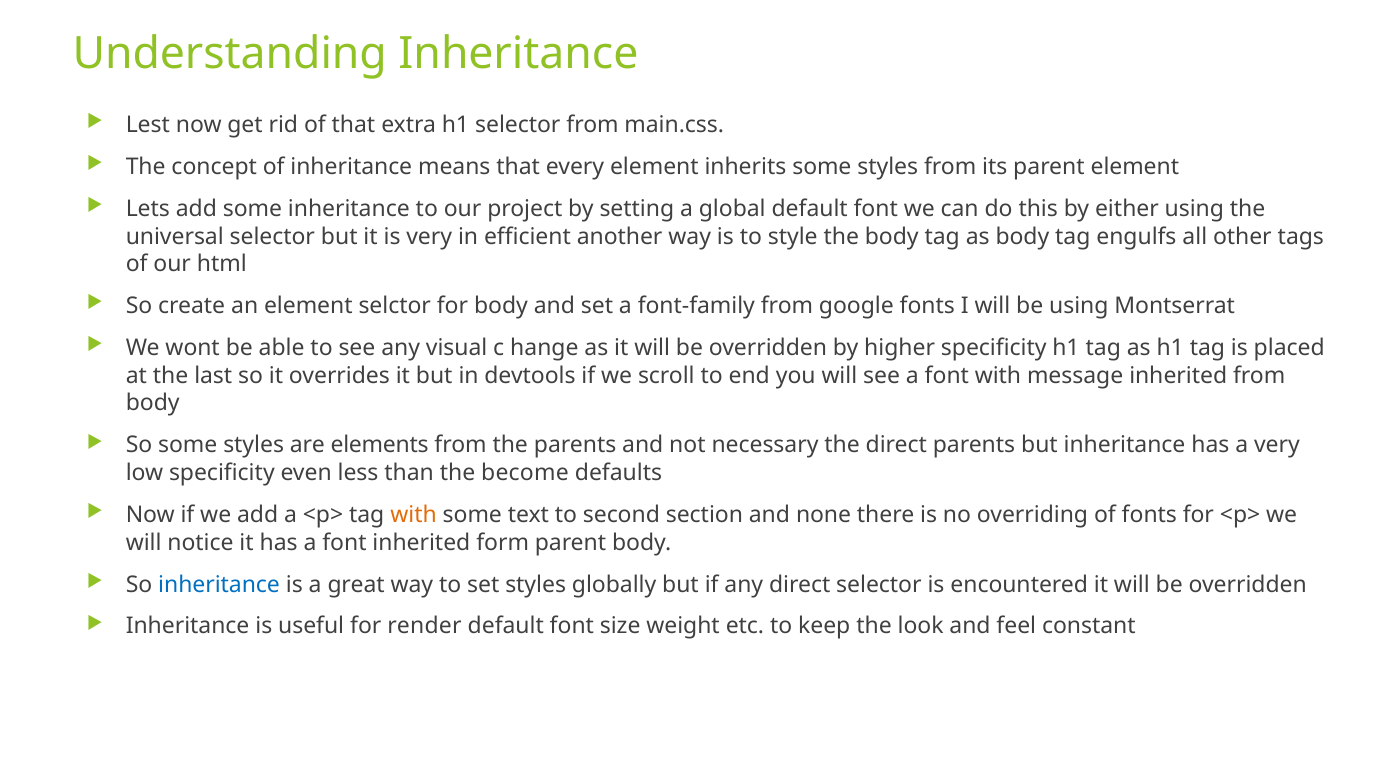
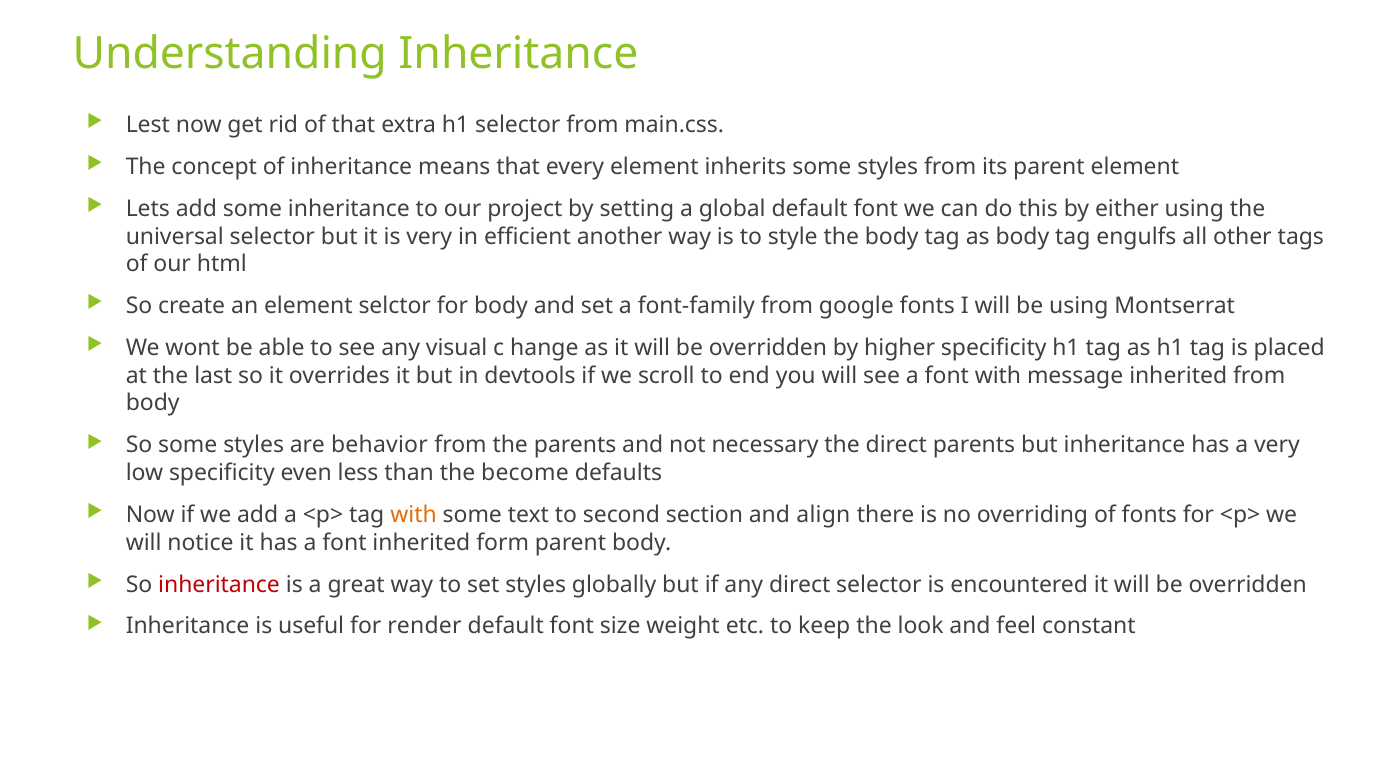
elements: elements -> behavior
none: none -> align
inheritance at (219, 585) colour: blue -> red
